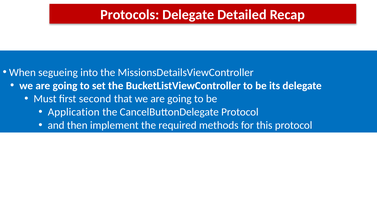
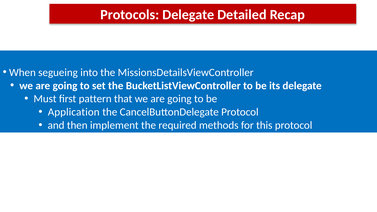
second: second -> pattern
